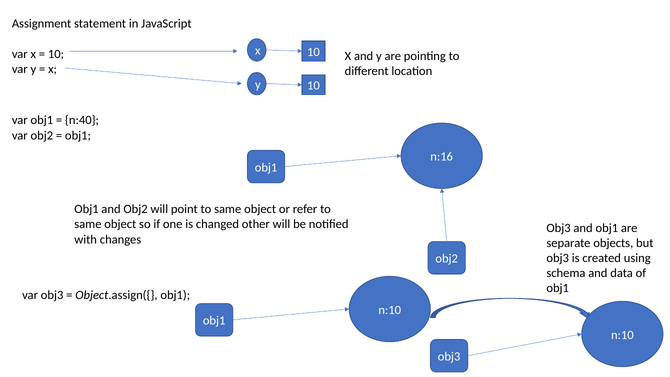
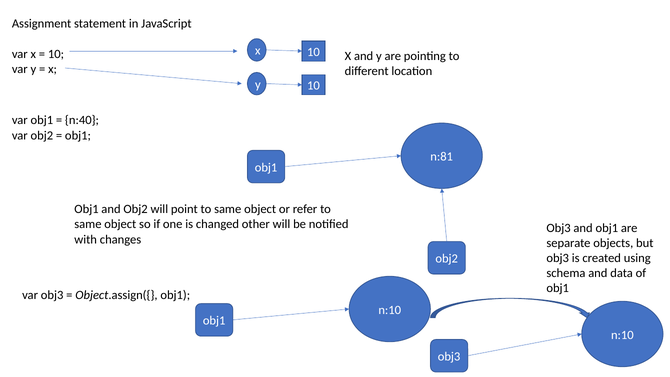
n:16: n:16 -> n:81
